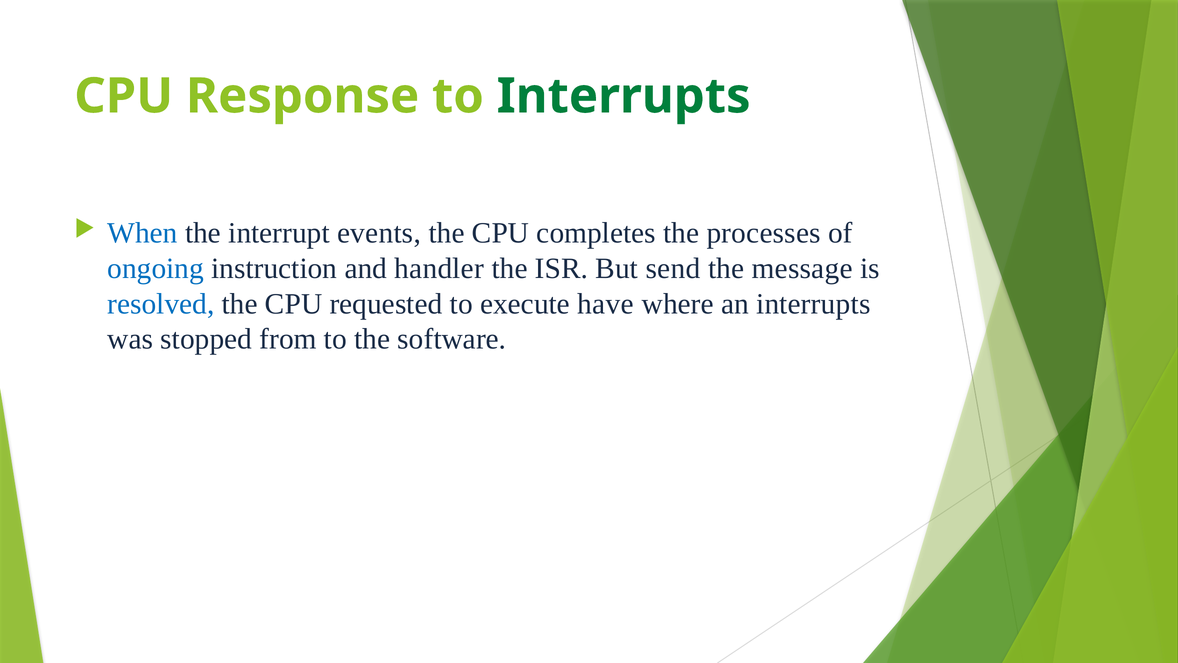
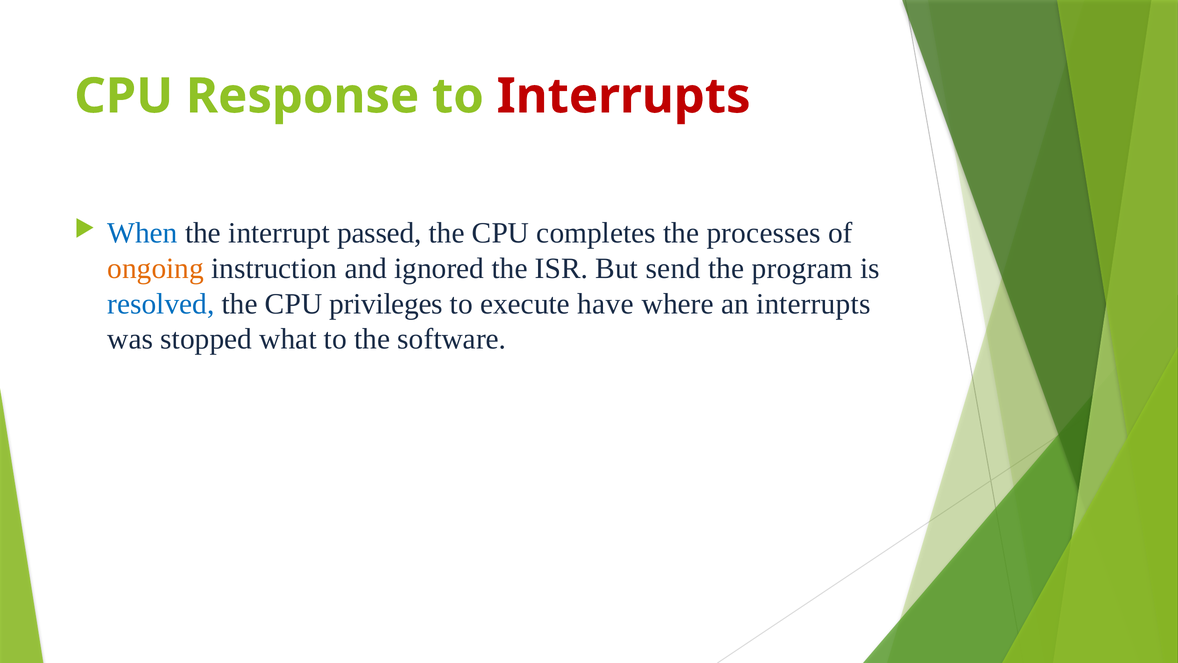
Interrupts at (624, 96) colour: green -> red
events: events -> passed
ongoing colour: blue -> orange
handler: handler -> ignored
message: message -> program
requested: requested -> privileges
from: from -> what
